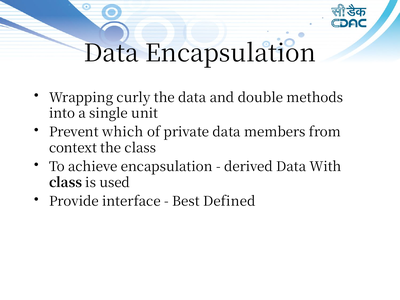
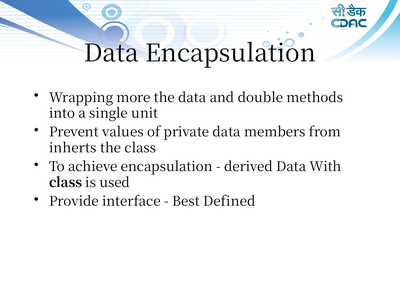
curly: curly -> more
which: which -> values
context: context -> inherts
